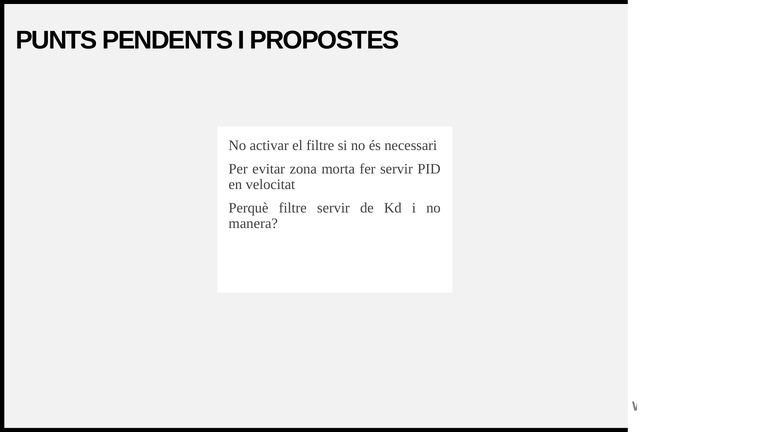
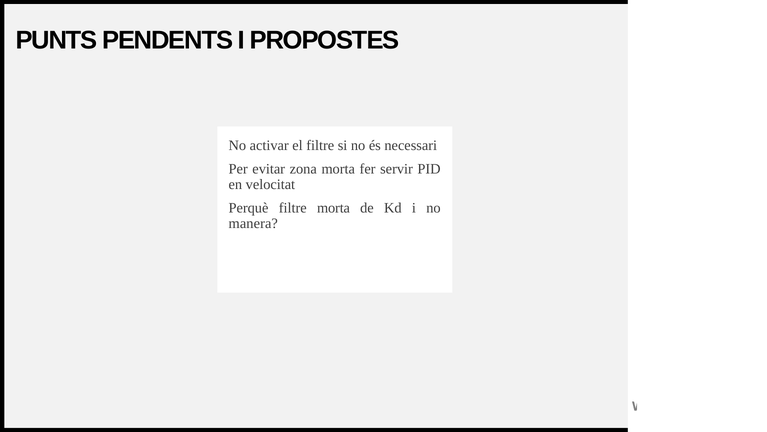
filtre servir: servir -> morta
